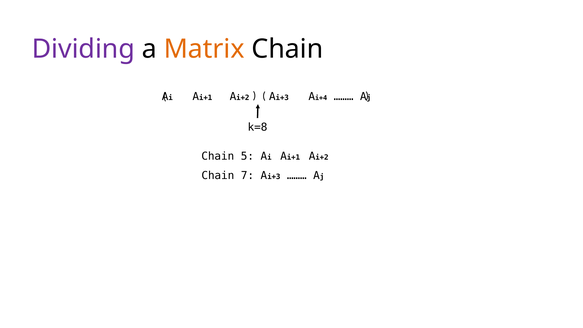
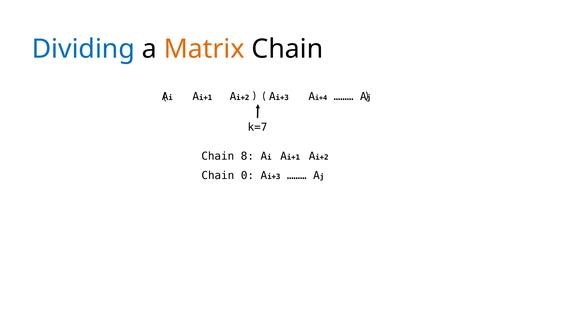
Dividing colour: purple -> blue
k=8: k=8 -> k=7
5: 5 -> 8
7: 7 -> 0
